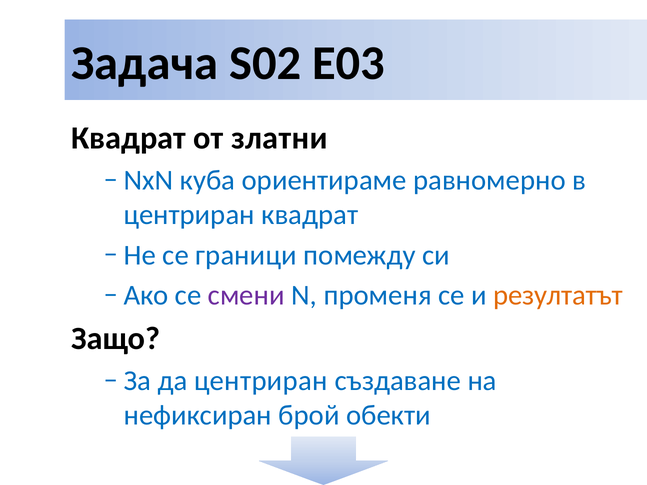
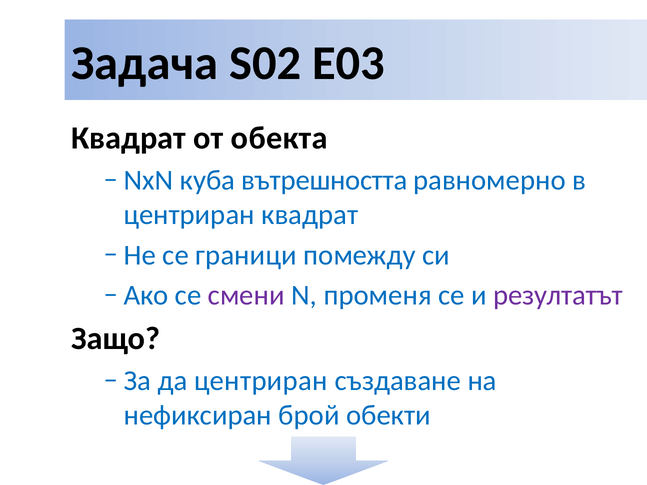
златни: златни -> обекта
ориентираме: ориентираме -> вътрешността
резултатът colour: orange -> purple
